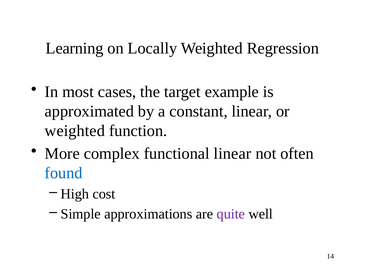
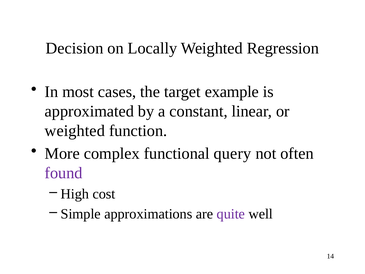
Learning: Learning -> Decision
functional linear: linear -> query
found colour: blue -> purple
